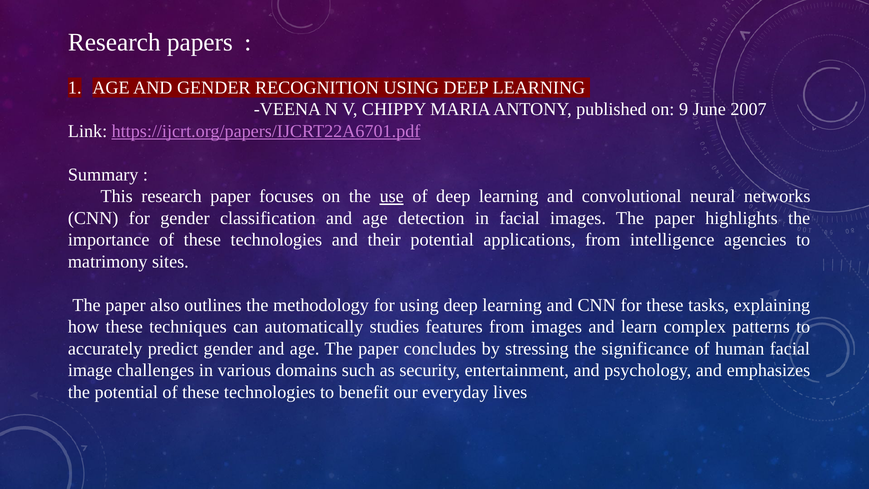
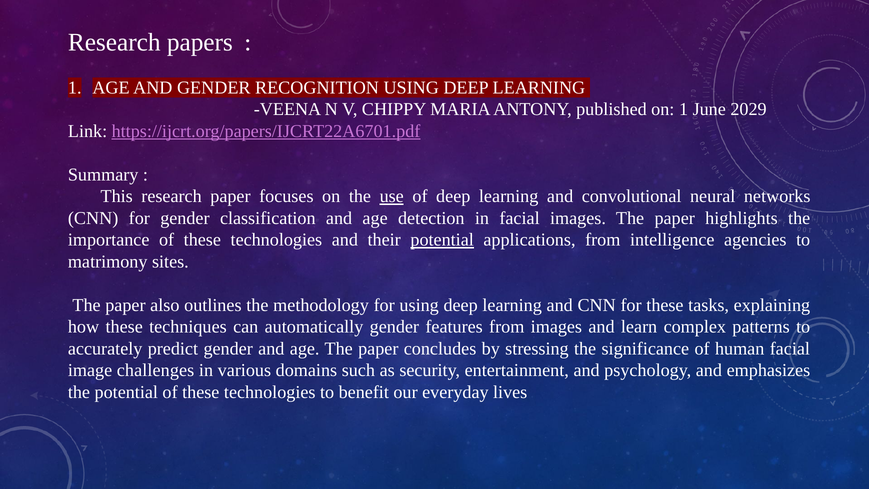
on 9: 9 -> 1
2007: 2007 -> 2029
potential at (442, 240) underline: none -> present
automatically studies: studies -> gender
